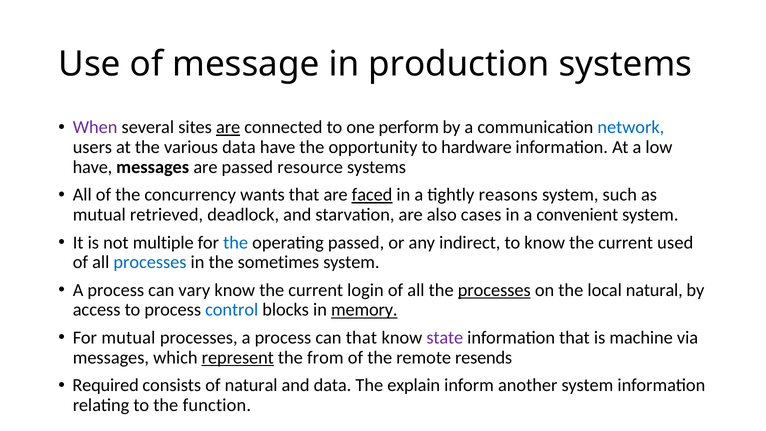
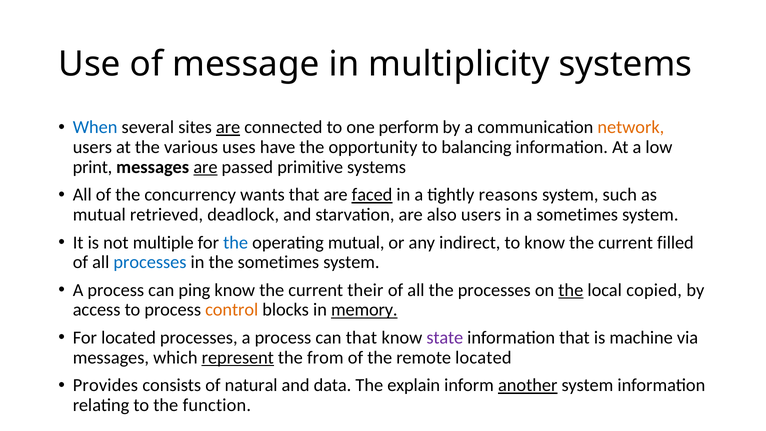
production: production -> multiplicity
When colour: purple -> blue
network colour: blue -> orange
various data: data -> uses
hardware: hardware -> balancing
have at (92, 167): have -> print
are at (205, 167) underline: none -> present
resource: resource -> primitive
also cases: cases -> users
a convenient: convenient -> sometimes
operating passed: passed -> mutual
used: used -> filled
vary: vary -> ping
login: login -> their
processes at (494, 290) underline: present -> none
the at (571, 290) underline: none -> present
local natural: natural -> copied
control colour: blue -> orange
For mutual: mutual -> located
remote resends: resends -> located
Required: Required -> Provides
another underline: none -> present
